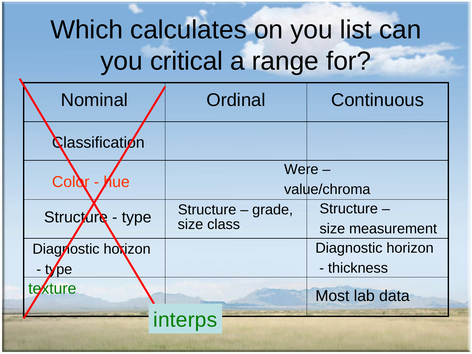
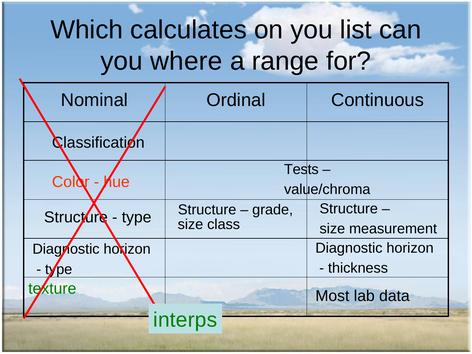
critical: critical -> where
Were: Were -> Tests
